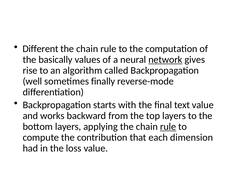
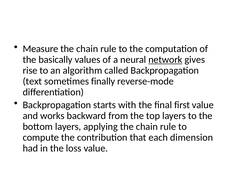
Different: Different -> Measure
well: well -> text
text: text -> first
rule at (168, 126) underline: present -> none
